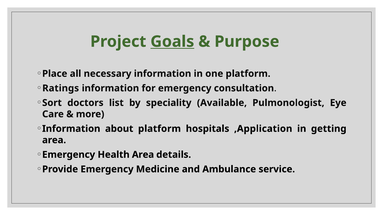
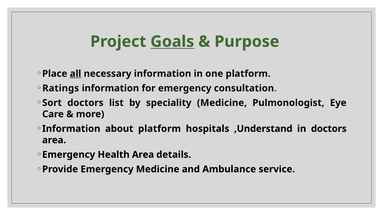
all underline: none -> present
speciality Available: Available -> Medicine
,Application: ,Application -> ,Understand
in getting: getting -> doctors
